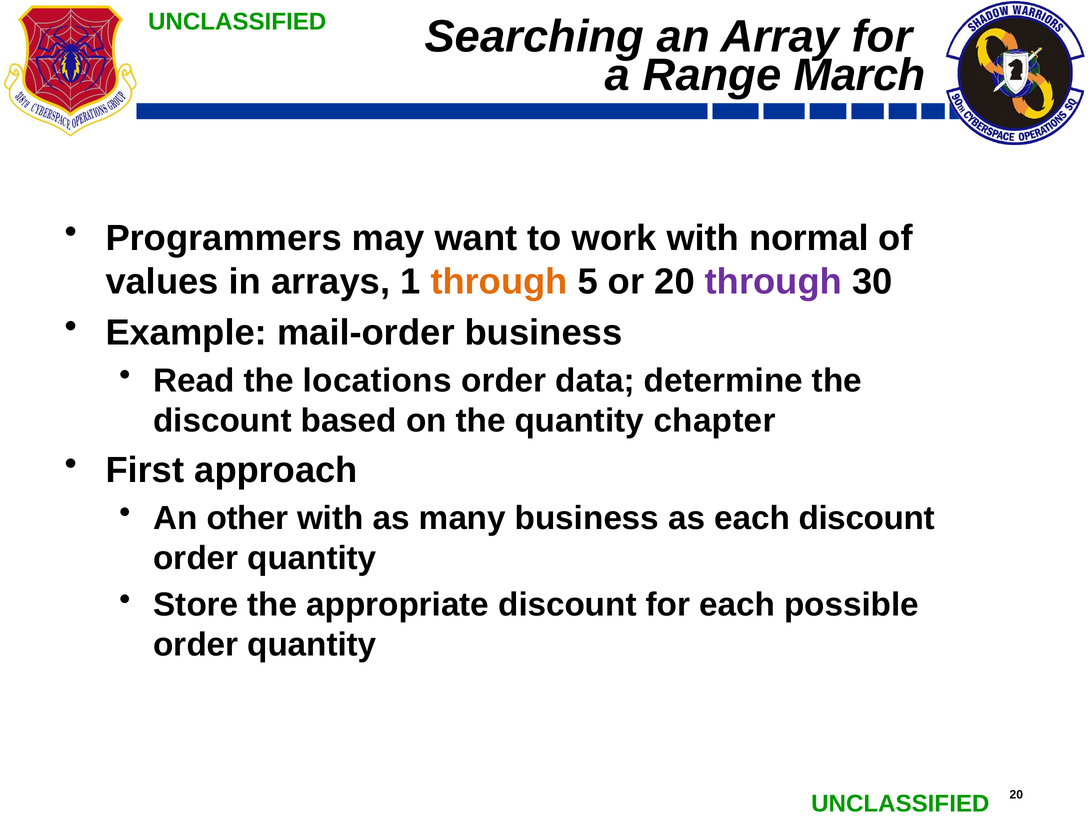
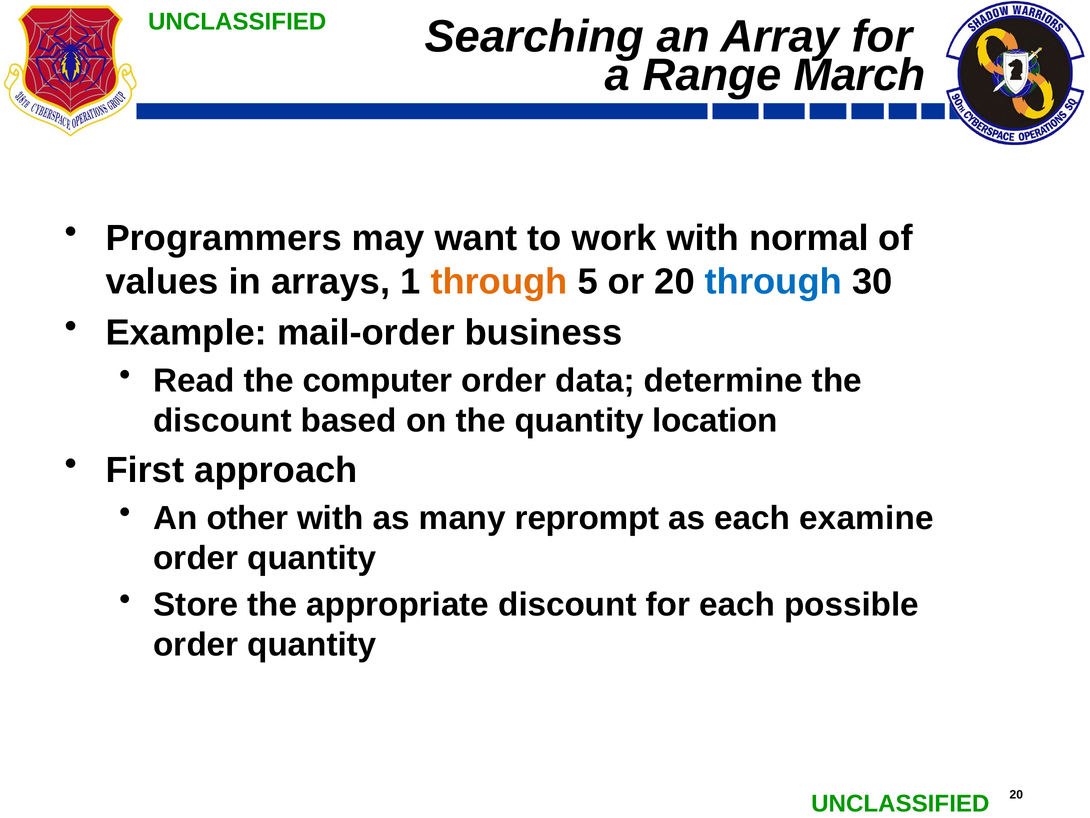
through at (773, 282) colour: purple -> blue
locations: locations -> computer
chapter: chapter -> location
many business: business -> reprompt
each discount: discount -> examine
